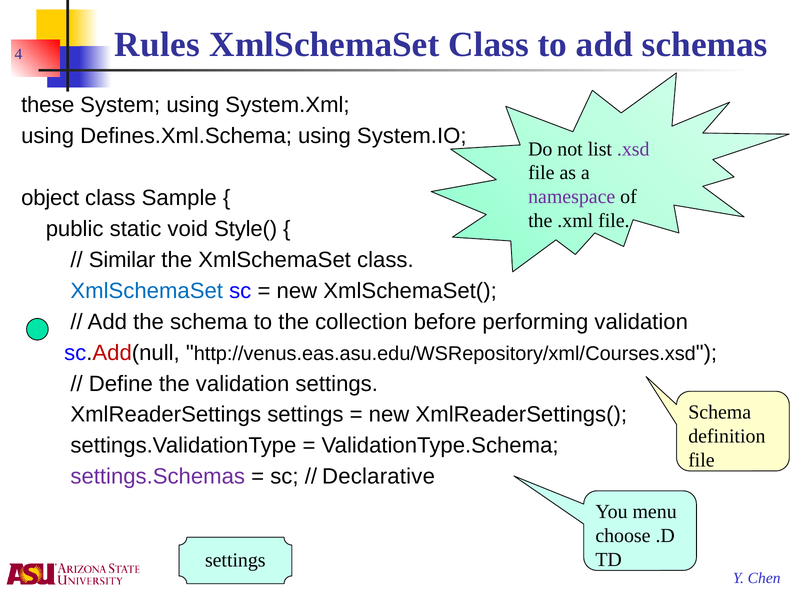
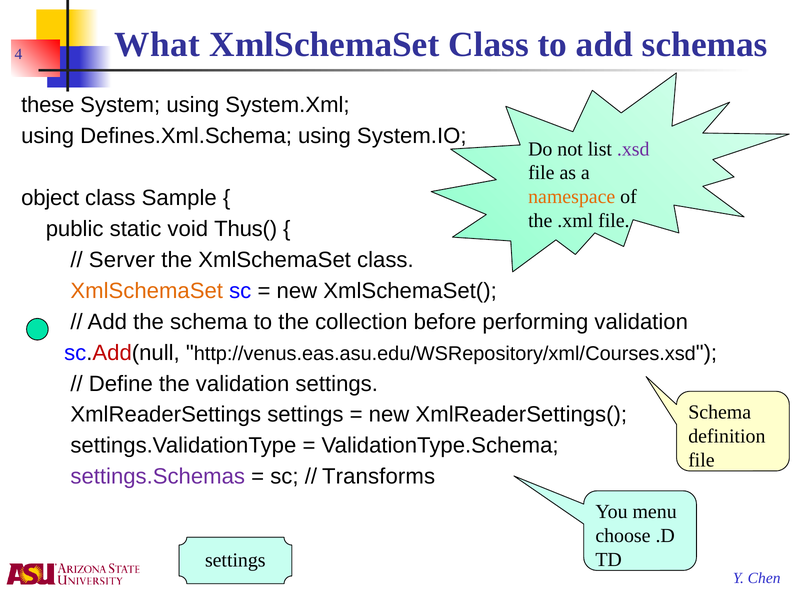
Rules: Rules -> What
namespace colour: purple -> orange
Style(: Style( -> Thus(
Similar: Similar -> Server
XmlSchemaSet at (147, 291) colour: blue -> orange
Declarative: Declarative -> Transforms
